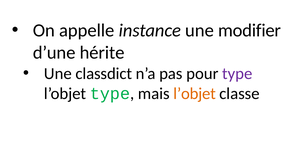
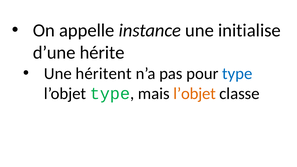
modifier: modifier -> initialise
classdict: classdict -> héritent
type at (237, 74) colour: purple -> blue
